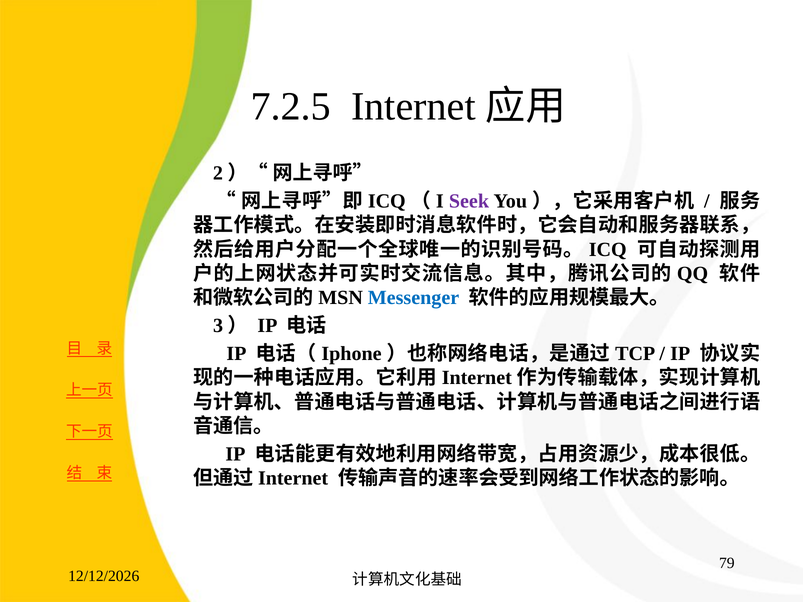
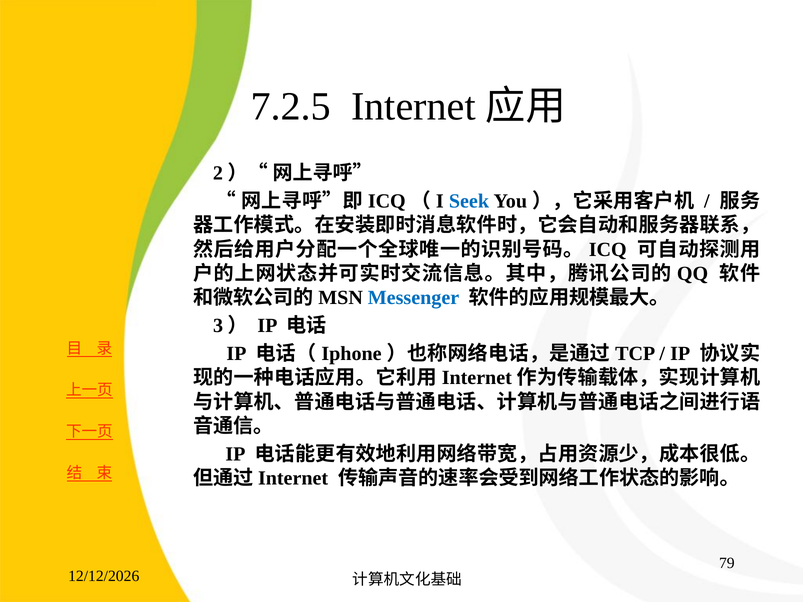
Seek colour: purple -> blue
